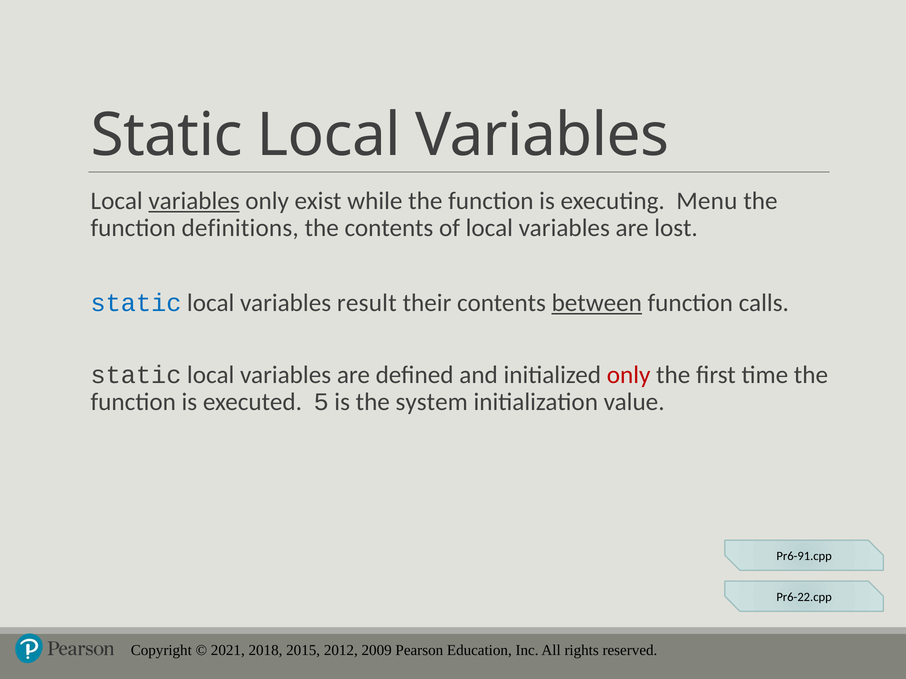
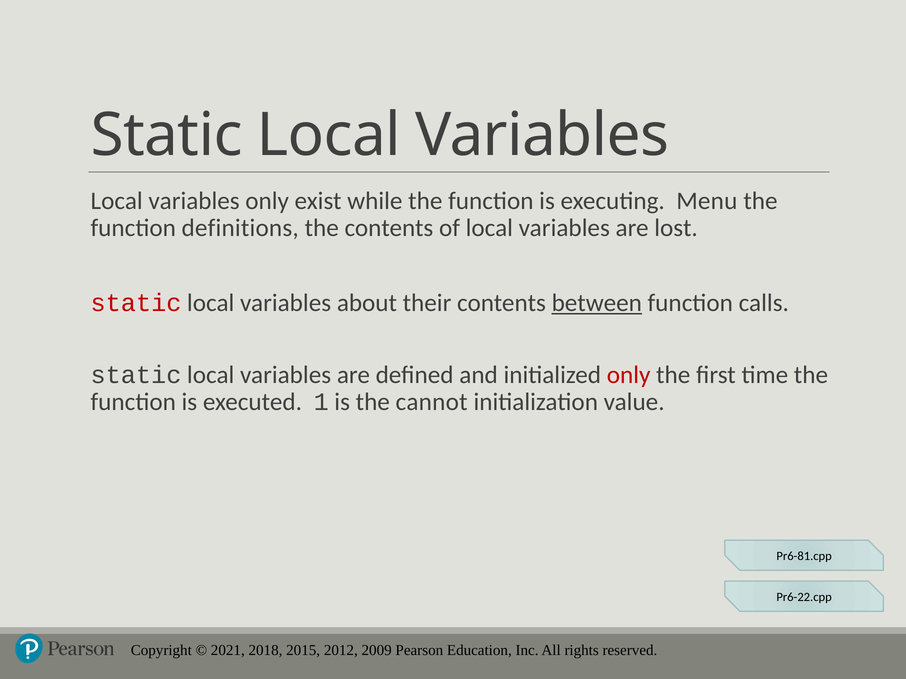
variables at (194, 201) underline: present -> none
static at (136, 303) colour: blue -> red
result: result -> about
5: 5 -> 1
system: system -> cannot
Pr6-91.cpp: Pr6-91.cpp -> Pr6-81.cpp
